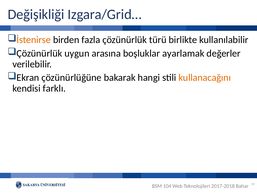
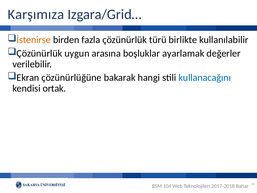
Değişikliği: Değişikliği -> Karşımıza
kullanacağını colour: orange -> blue
farklı: farklı -> ortak
